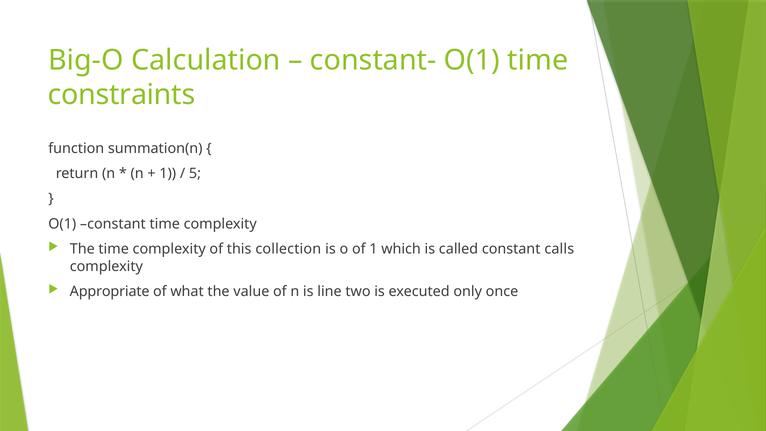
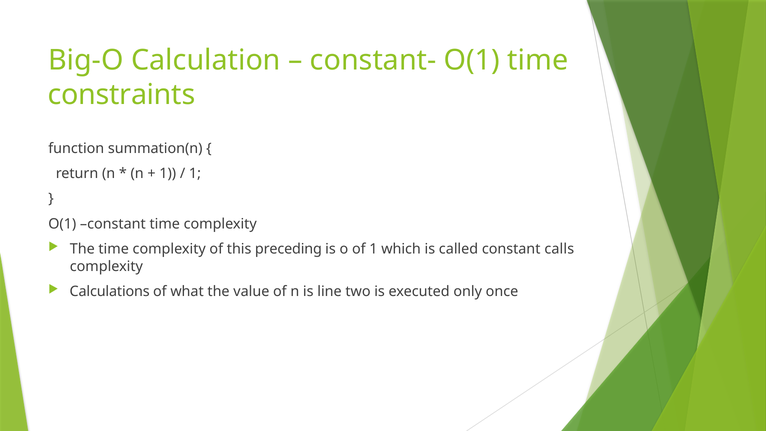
5 at (195, 173): 5 -> 1
collection: collection -> preceding
Appropriate: Appropriate -> Calculations
